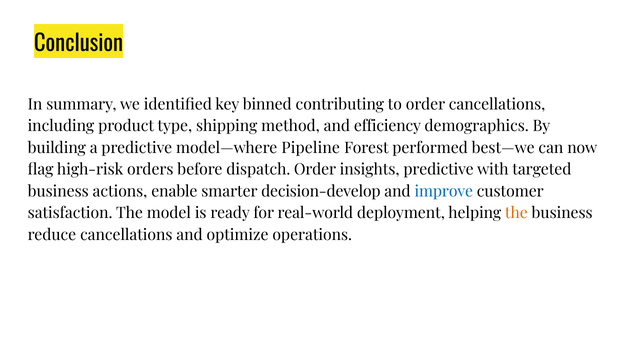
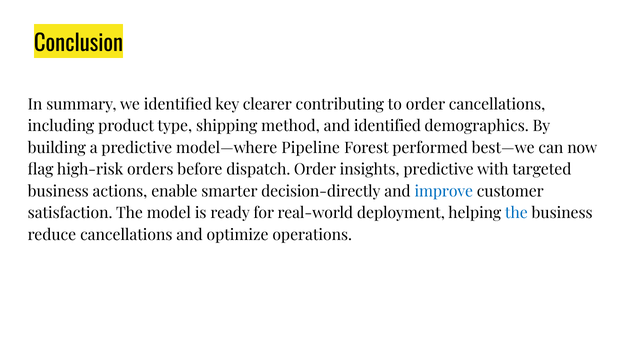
binned: binned -> clearer
and efficiency: efficiency -> identified
decision-develop: decision-develop -> decision-directly
the at (516, 213) colour: orange -> blue
